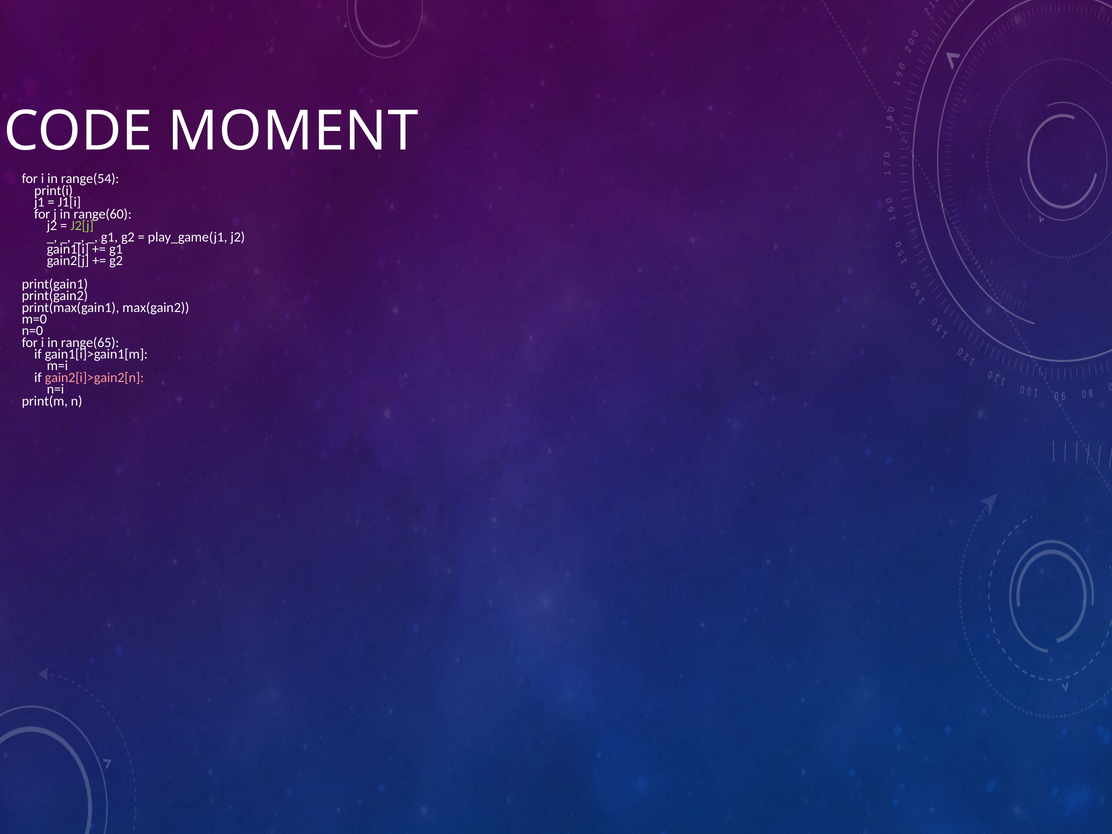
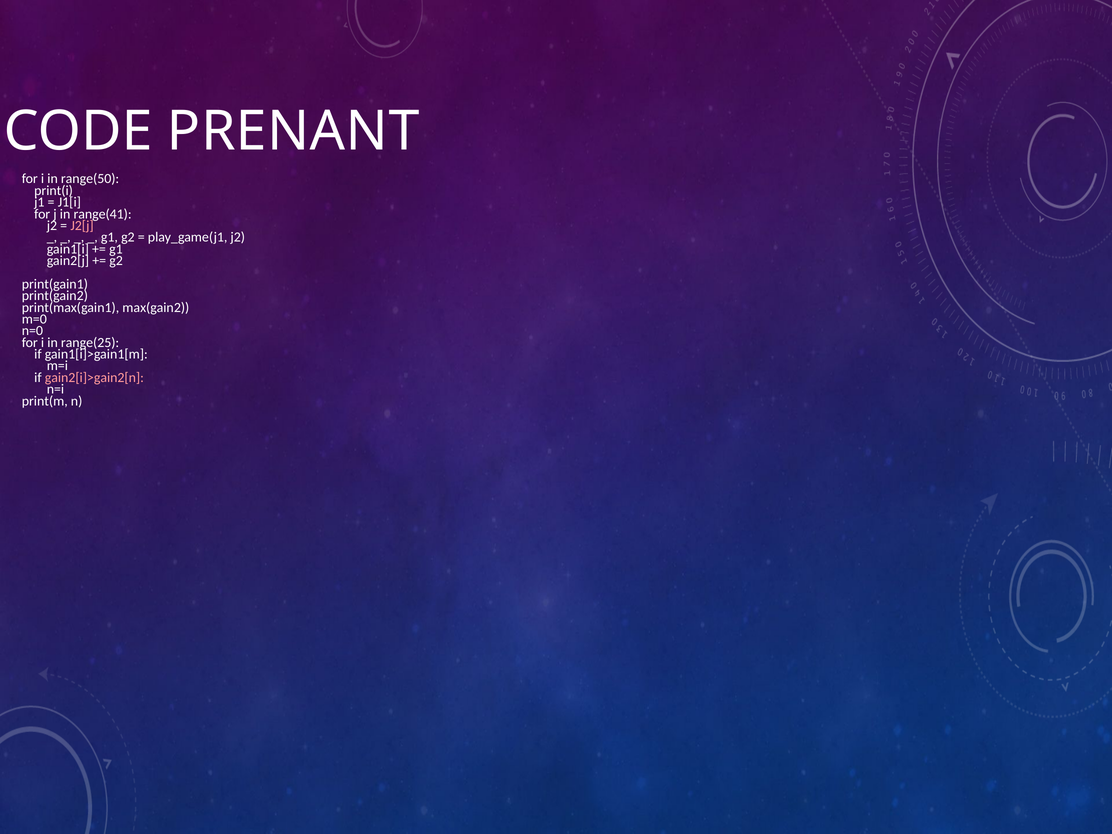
MOMENT: MOMENT -> PRENANT
range(54: range(54 -> range(50
range(60: range(60 -> range(41
J2[j colour: light green -> pink
range(65: range(65 -> range(25
